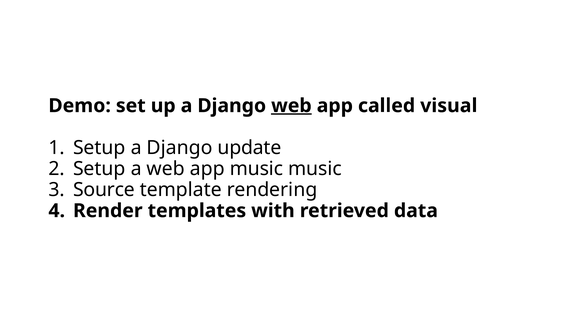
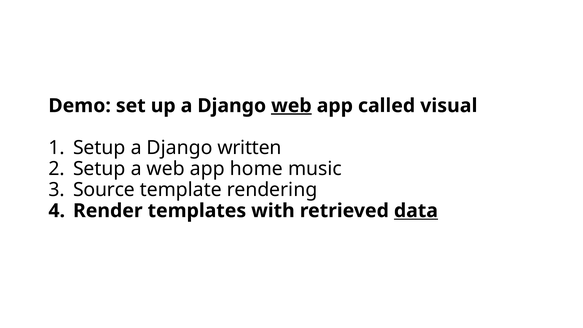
update: update -> written
app music: music -> home
data underline: none -> present
